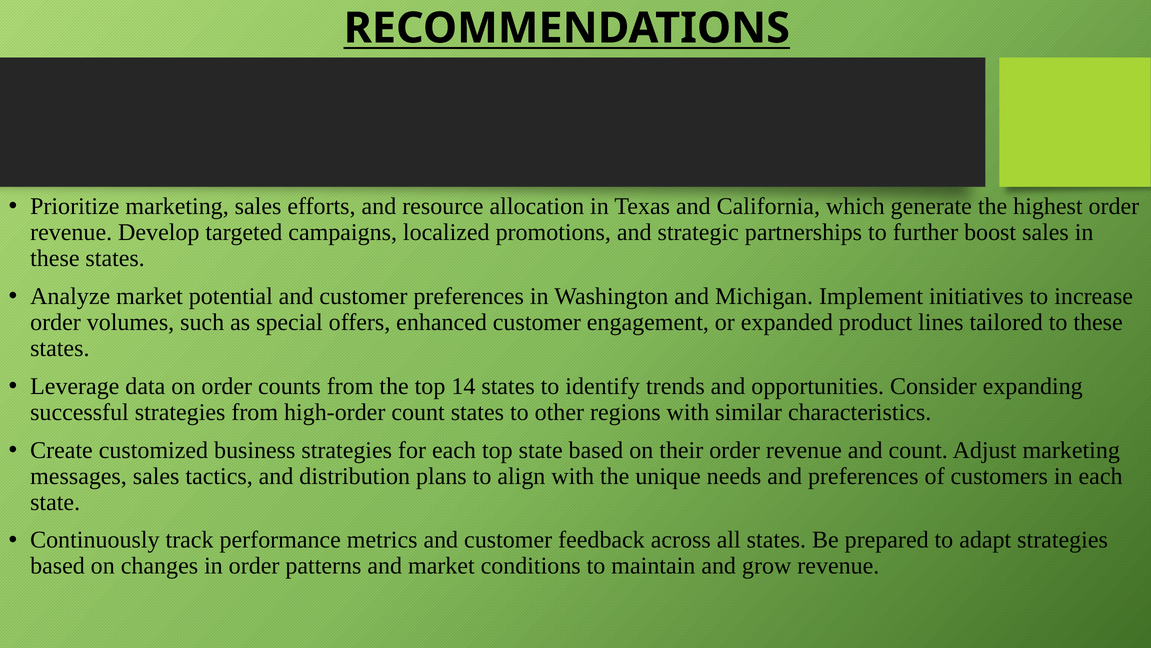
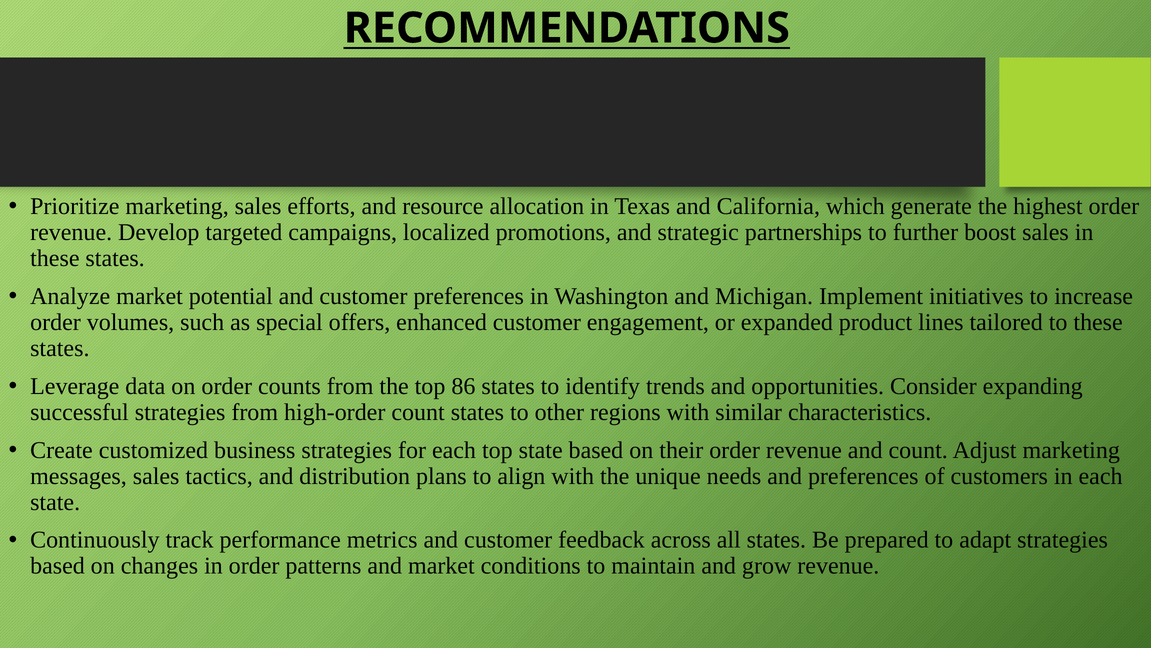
14: 14 -> 86
